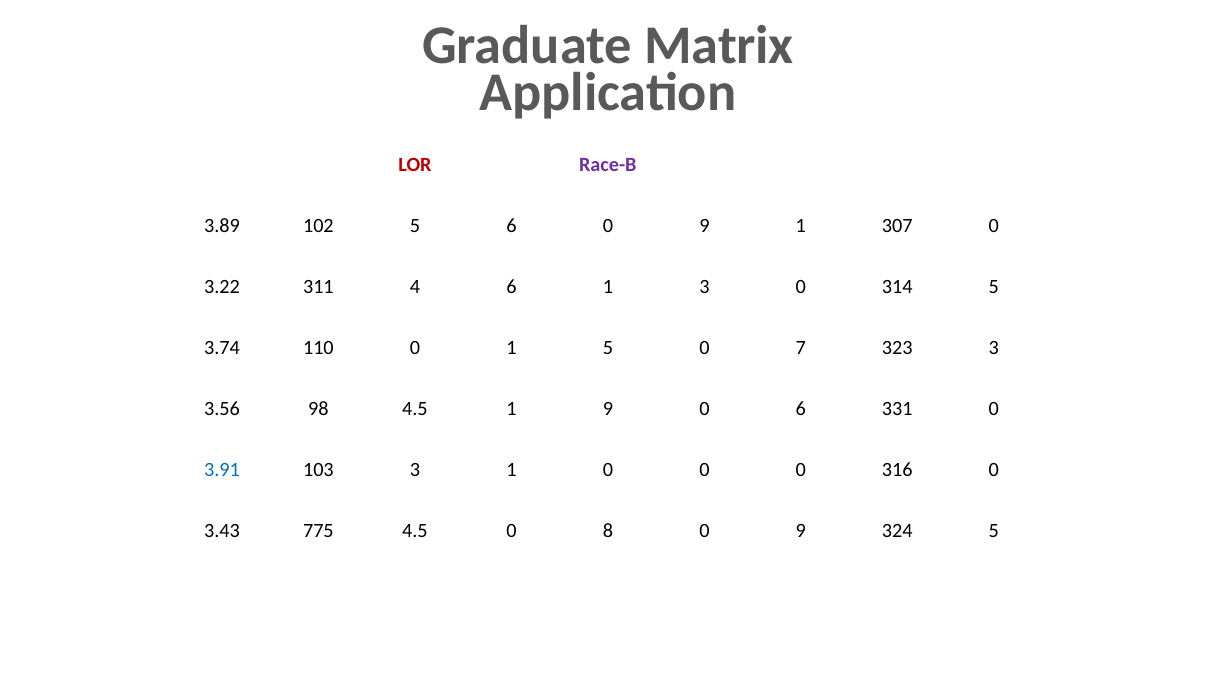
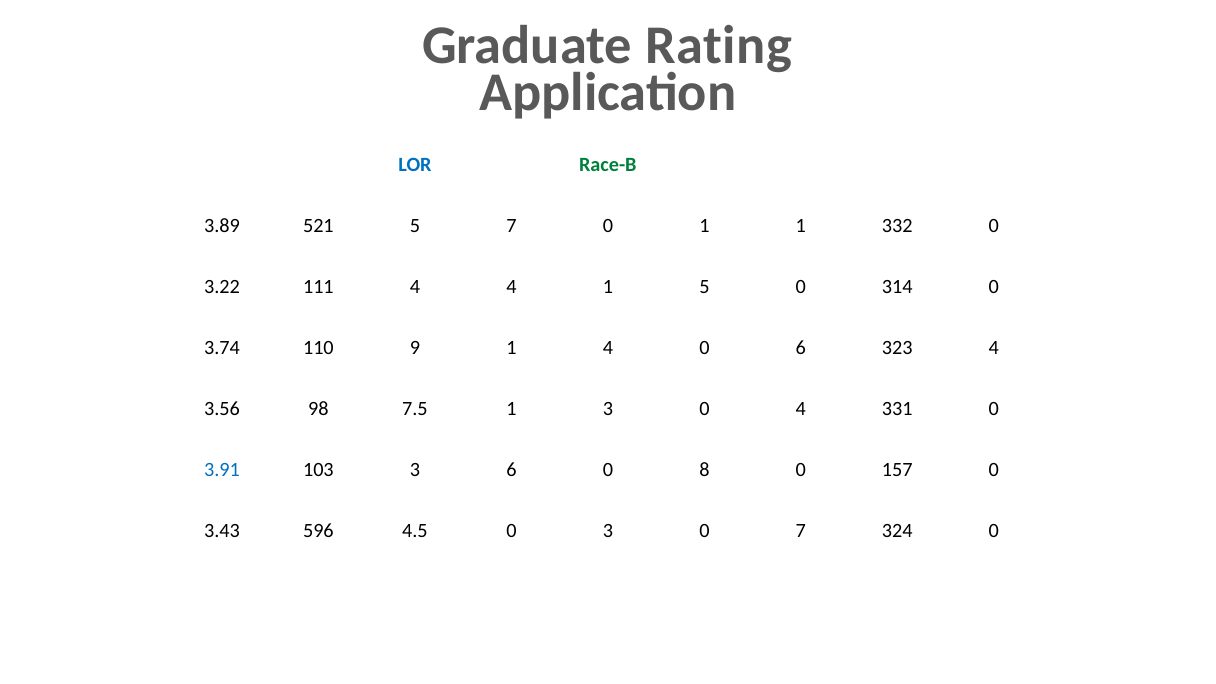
Matrix: Matrix -> Rating
LOR colour: red -> blue
Race-B colour: purple -> green
102: 102 -> 521
5 6: 6 -> 7
9 at (704, 226): 9 -> 1
307: 307 -> 332
311: 311 -> 111
4 6: 6 -> 4
1 3: 3 -> 5
314 5: 5 -> 0
110 0: 0 -> 9
1 5: 5 -> 4
0 7: 7 -> 6
323 3: 3 -> 4
98 4.5: 4.5 -> 7.5
1 9: 9 -> 3
0 6: 6 -> 4
3 1: 1 -> 6
0 at (704, 470): 0 -> 8
316: 316 -> 157
775: 775 -> 596
0 8: 8 -> 3
9 at (801, 531): 9 -> 7
324 5: 5 -> 0
